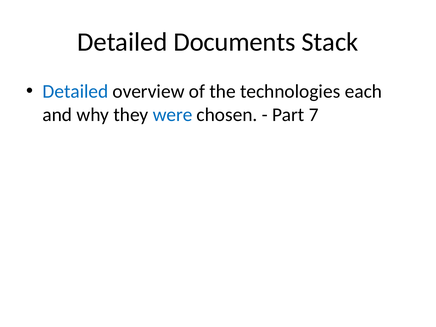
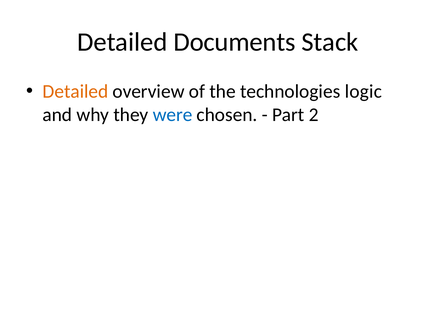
Detailed at (75, 91) colour: blue -> orange
each: each -> logic
7: 7 -> 2
